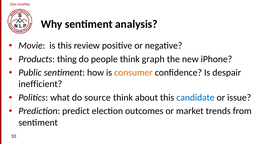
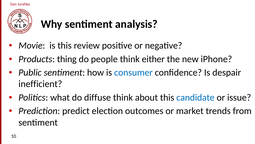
graph: graph -> either
consumer colour: orange -> blue
source: source -> diffuse
